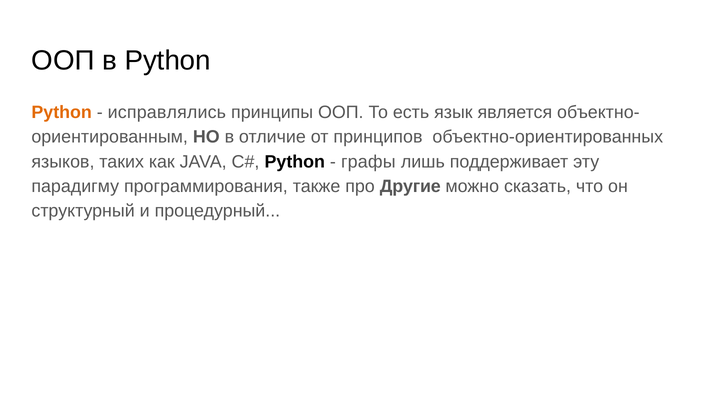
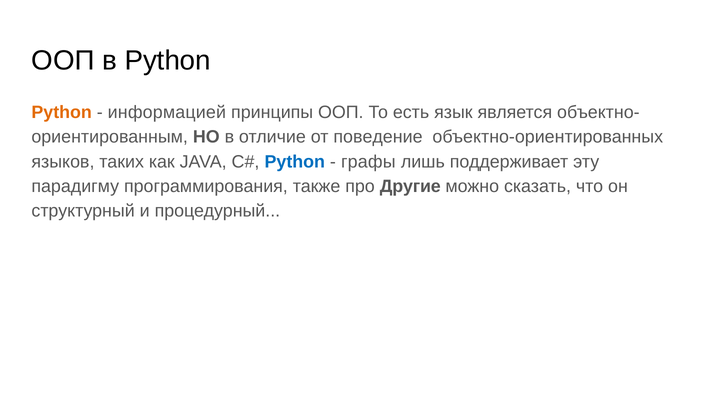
исправлялись: исправлялись -> информацией
принципов: принципов -> поведение
Python at (295, 162) colour: black -> blue
